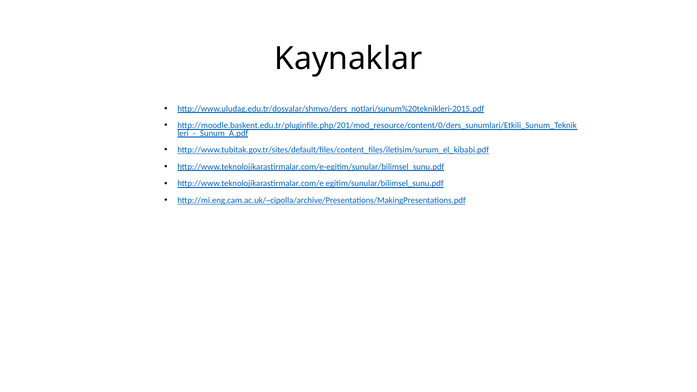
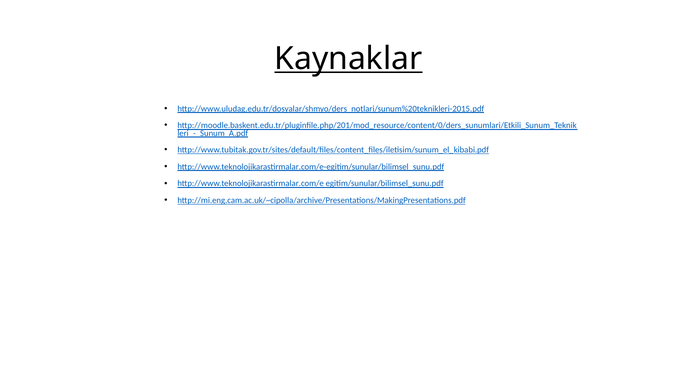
Kaynaklar underline: none -> present
